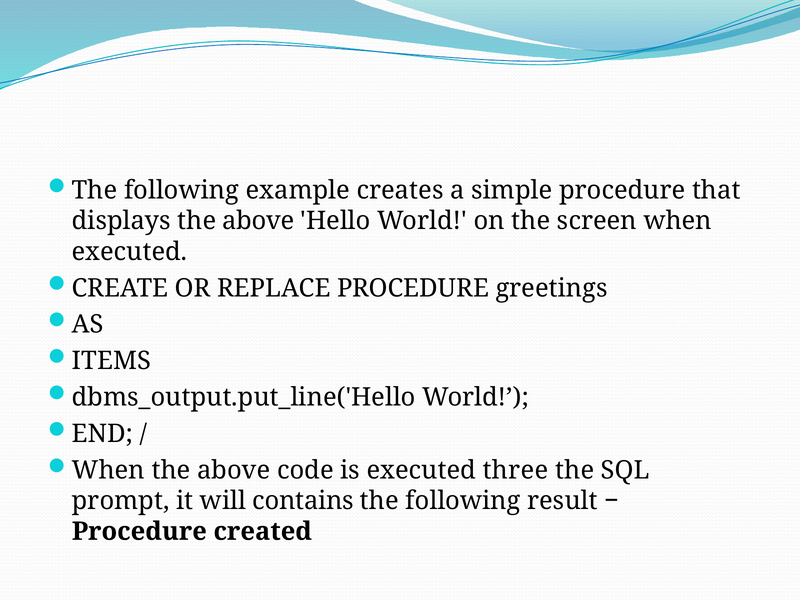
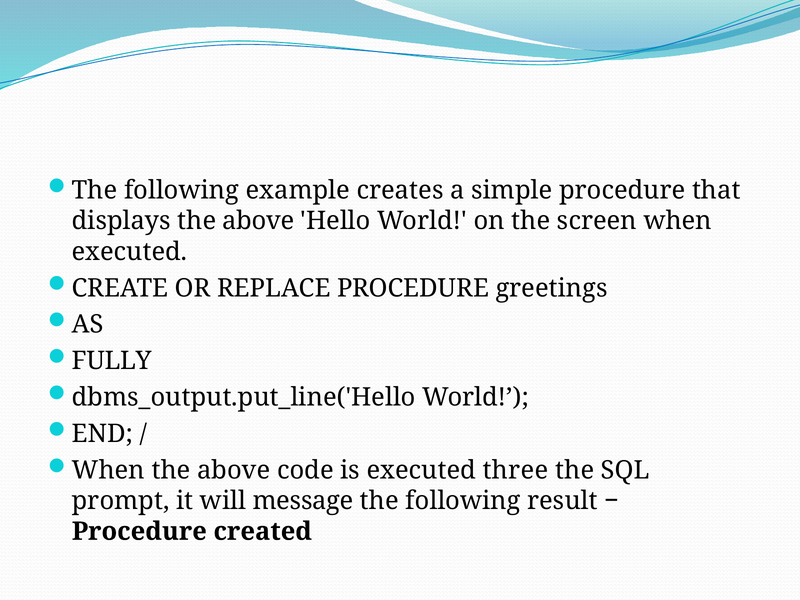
ITEMS: ITEMS -> FULLY
contains: contains -> message
